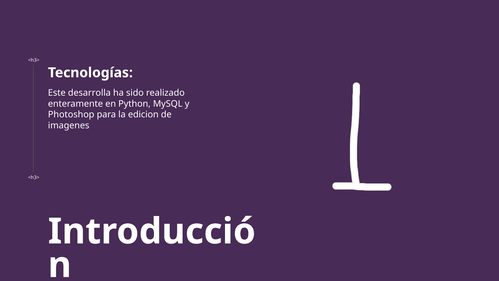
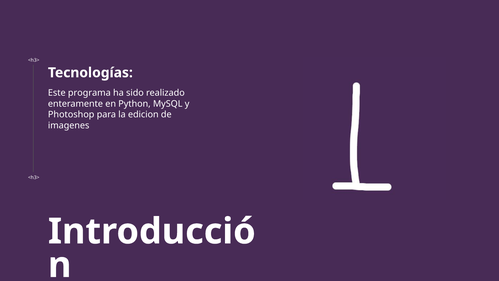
desarrolla: desarrolla -> programa
